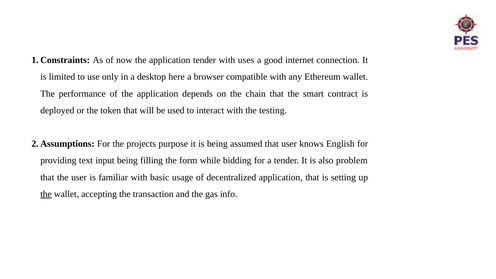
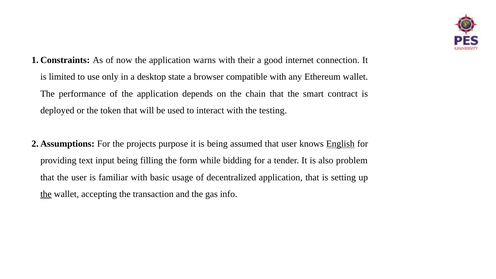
application tender: tender -> warns
uses: uses -> their
here: here -> state
English underline: none -> present
